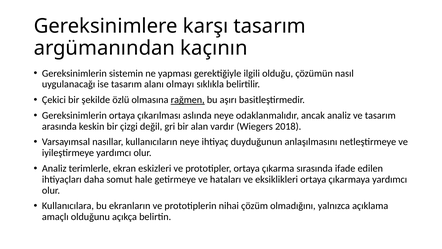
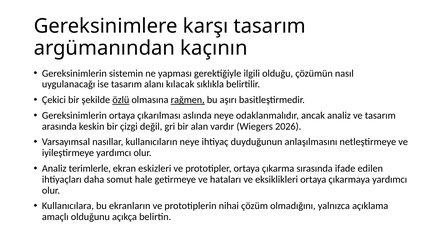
olmayı: olmayı -> kılacak
özlü underline: none -> present
2018: 2018 -> 2026
